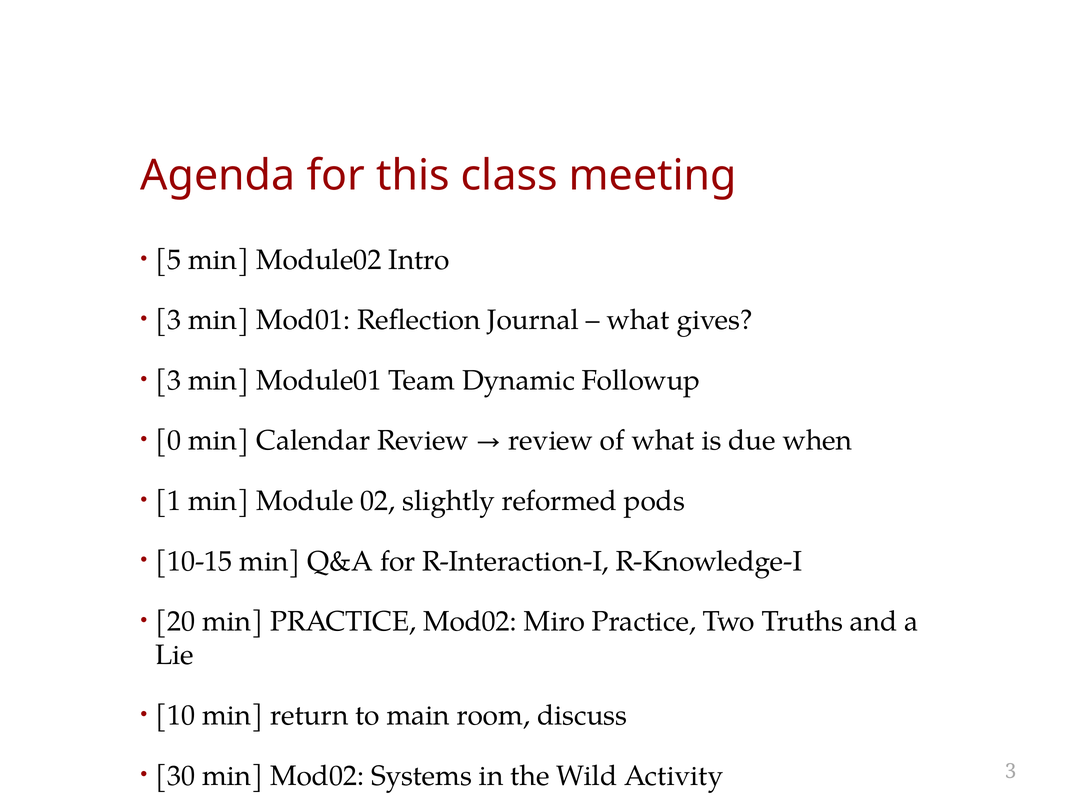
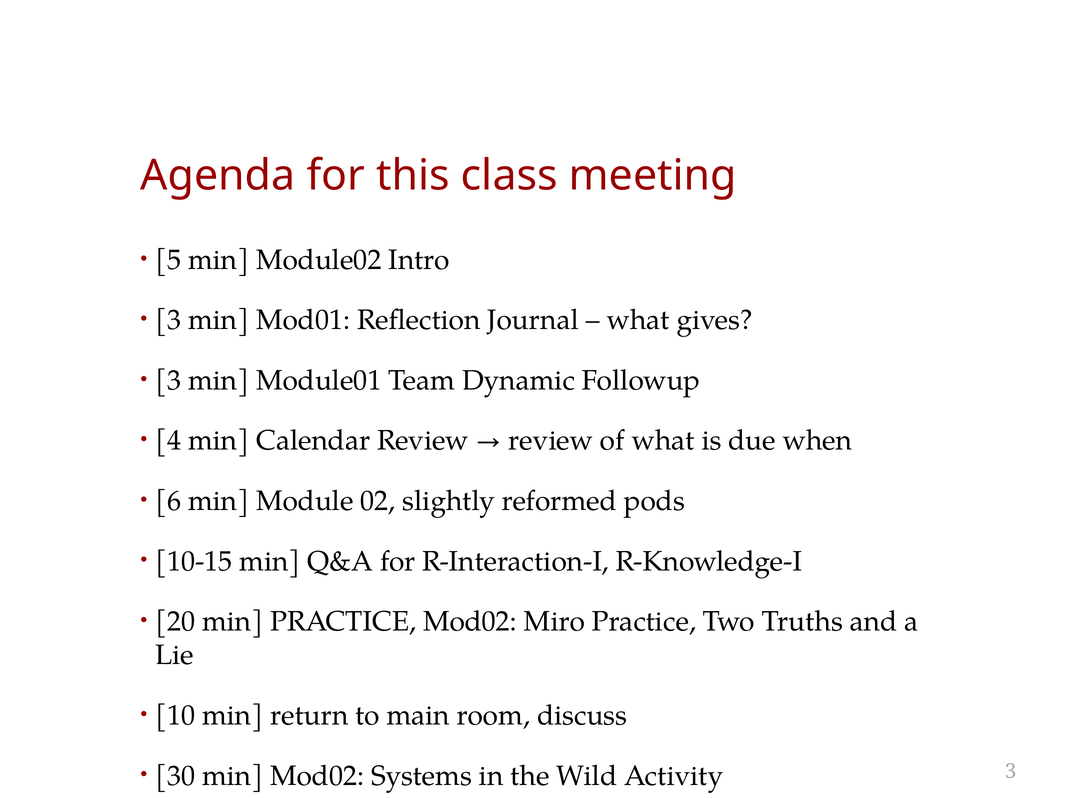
0: 0 -> 4
1: 1 -> 6
